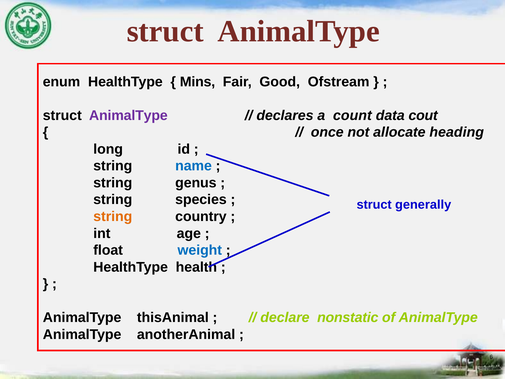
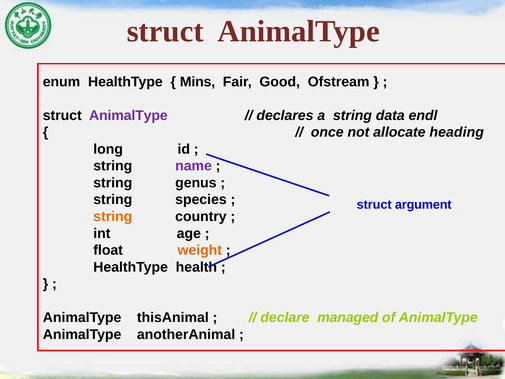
a count: count -> string
cout: cout -> endl
name colour: blue -> purple
generally: generally -> argument
weight colour: blue -> orange
nonstatic: nonstatic -> managed
